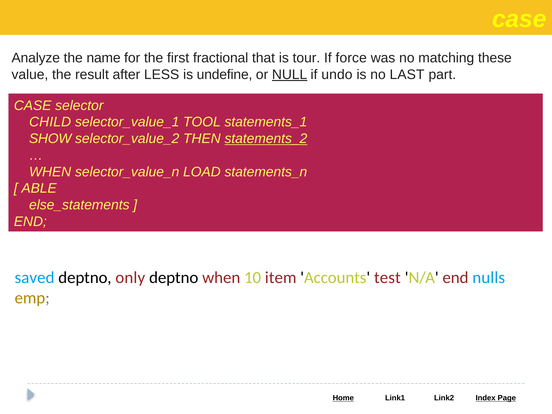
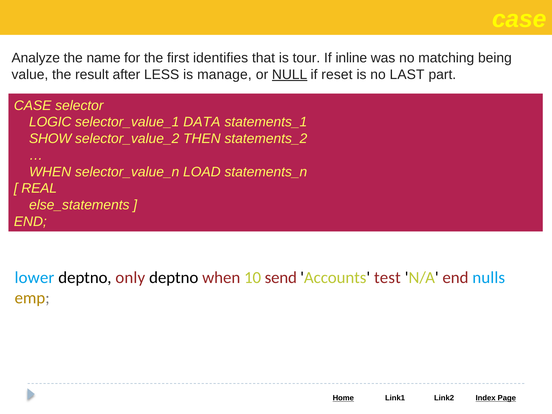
fractional: fractional -> identifies
force: force -> inline
these: these -> being
undefine: undefine -> manage
undo: undo -> reset
CHILD: CHILD -> LOGIC
TOOL: TOOL -> DATA
statements_2 underline: present -> none
ABLE: ABLE -> REAL
saved: saved -> lower
item: item -> send
